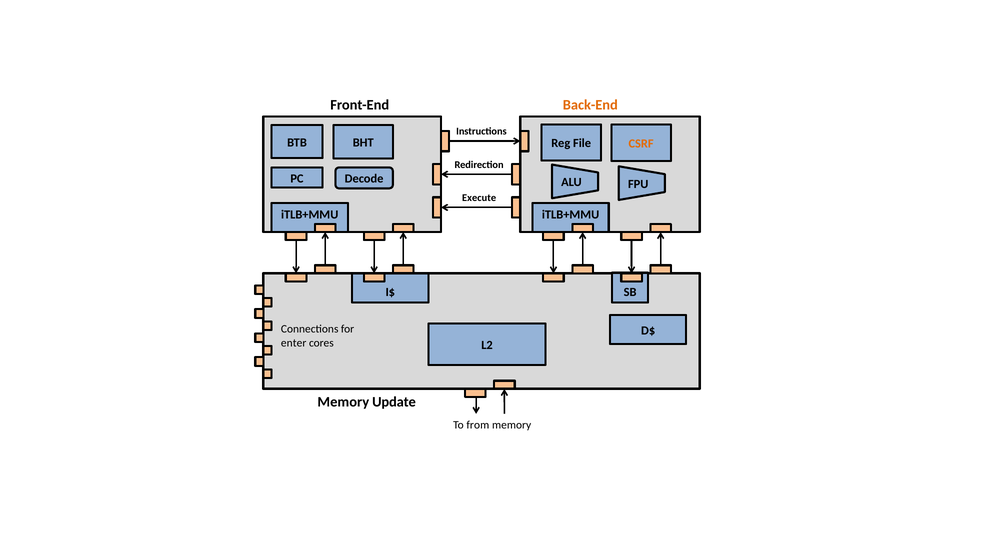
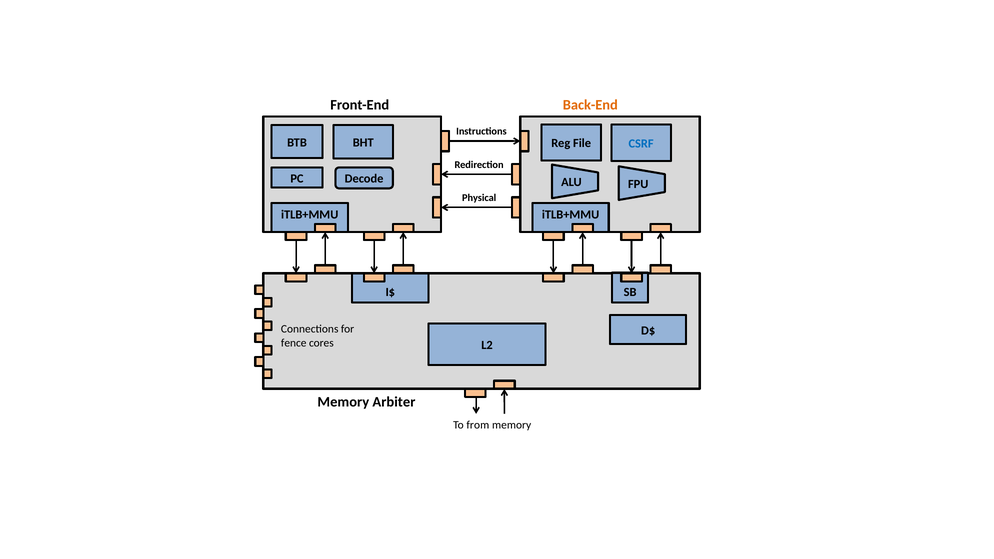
CSRF colour: orange -> blue
Execute: Execute -> Physical
enter: enter -> fence
Update: Update -> Arbiter
